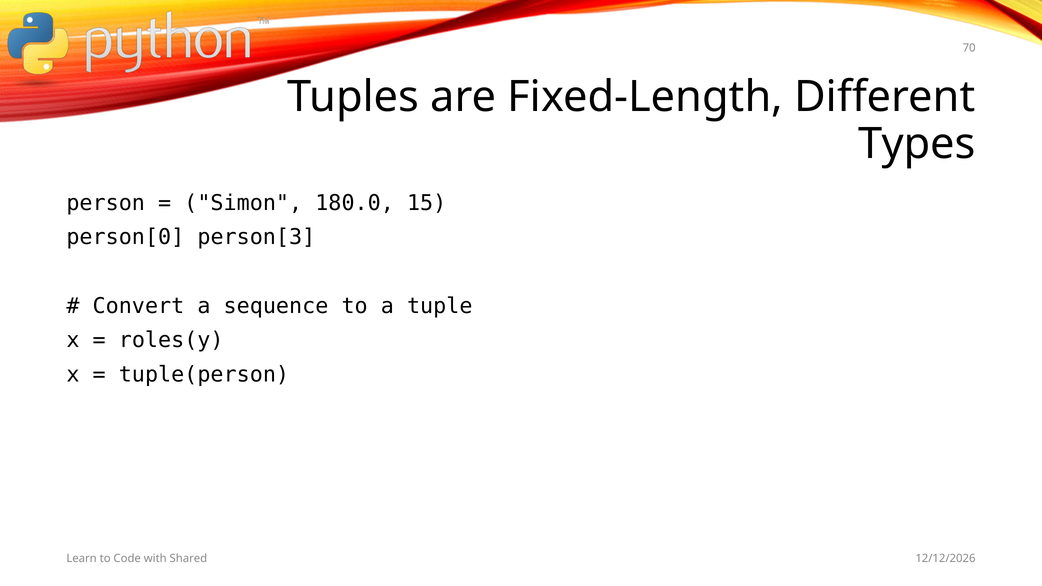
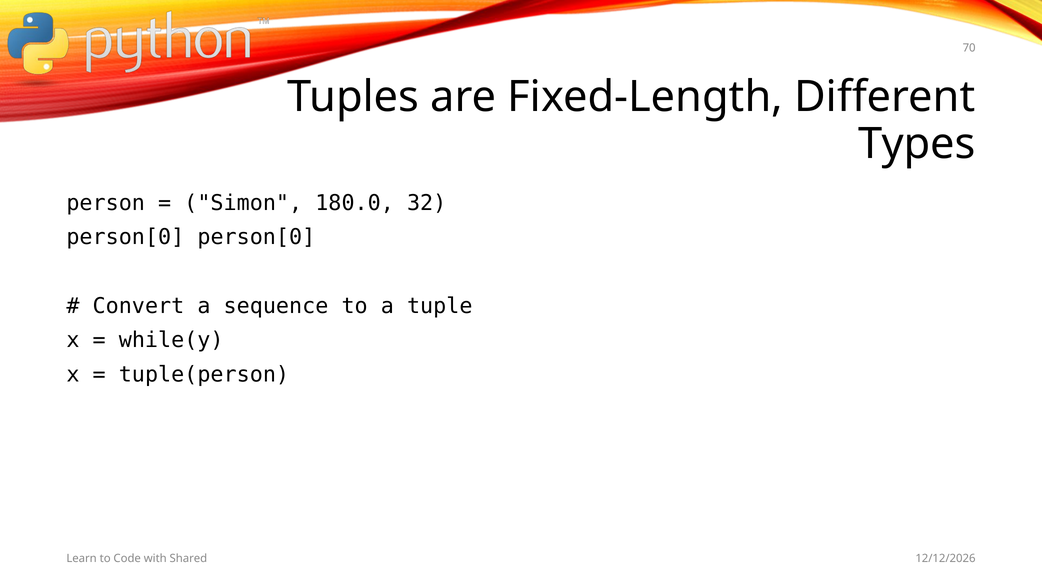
15: 15 -> 32
person[0 person[3: person[3 -> person[0
roles(y: roles(y -> while(y
